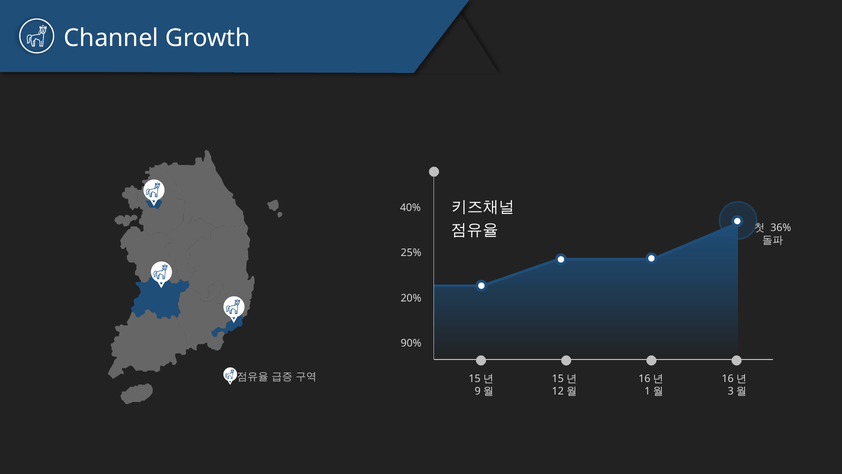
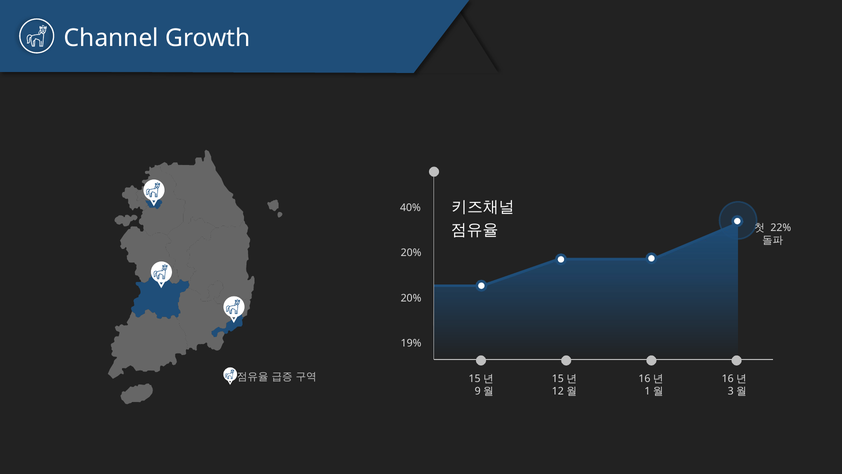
36%: 36% -> 22%
25% at (411, 253): 25% -> 20%
90%: 90% -> 19%
